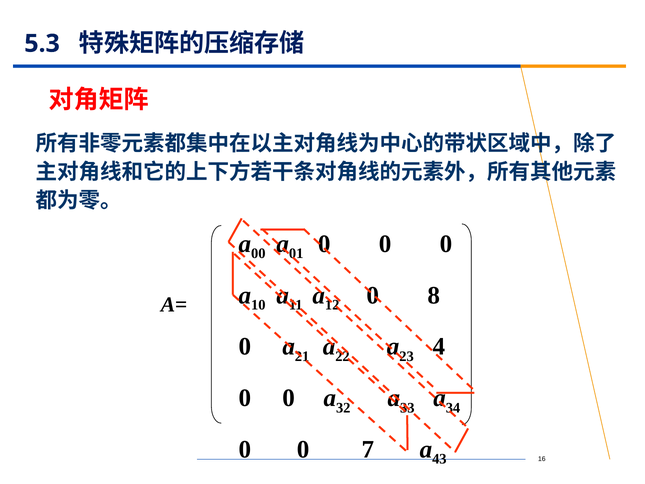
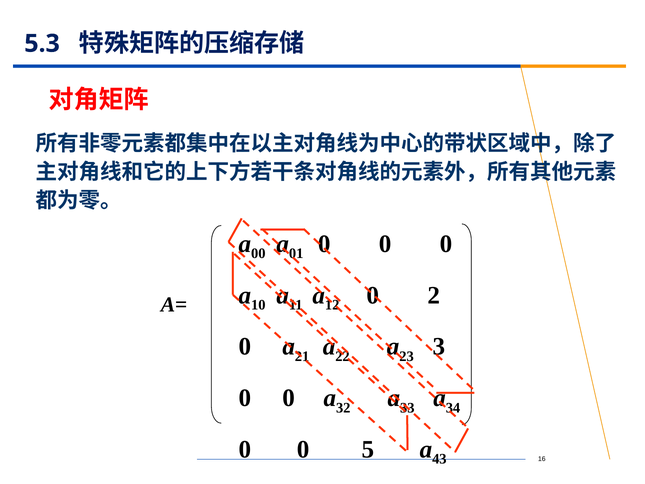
8: 8 -> 2
4: 4 -> 3
7: 7 -> 5
